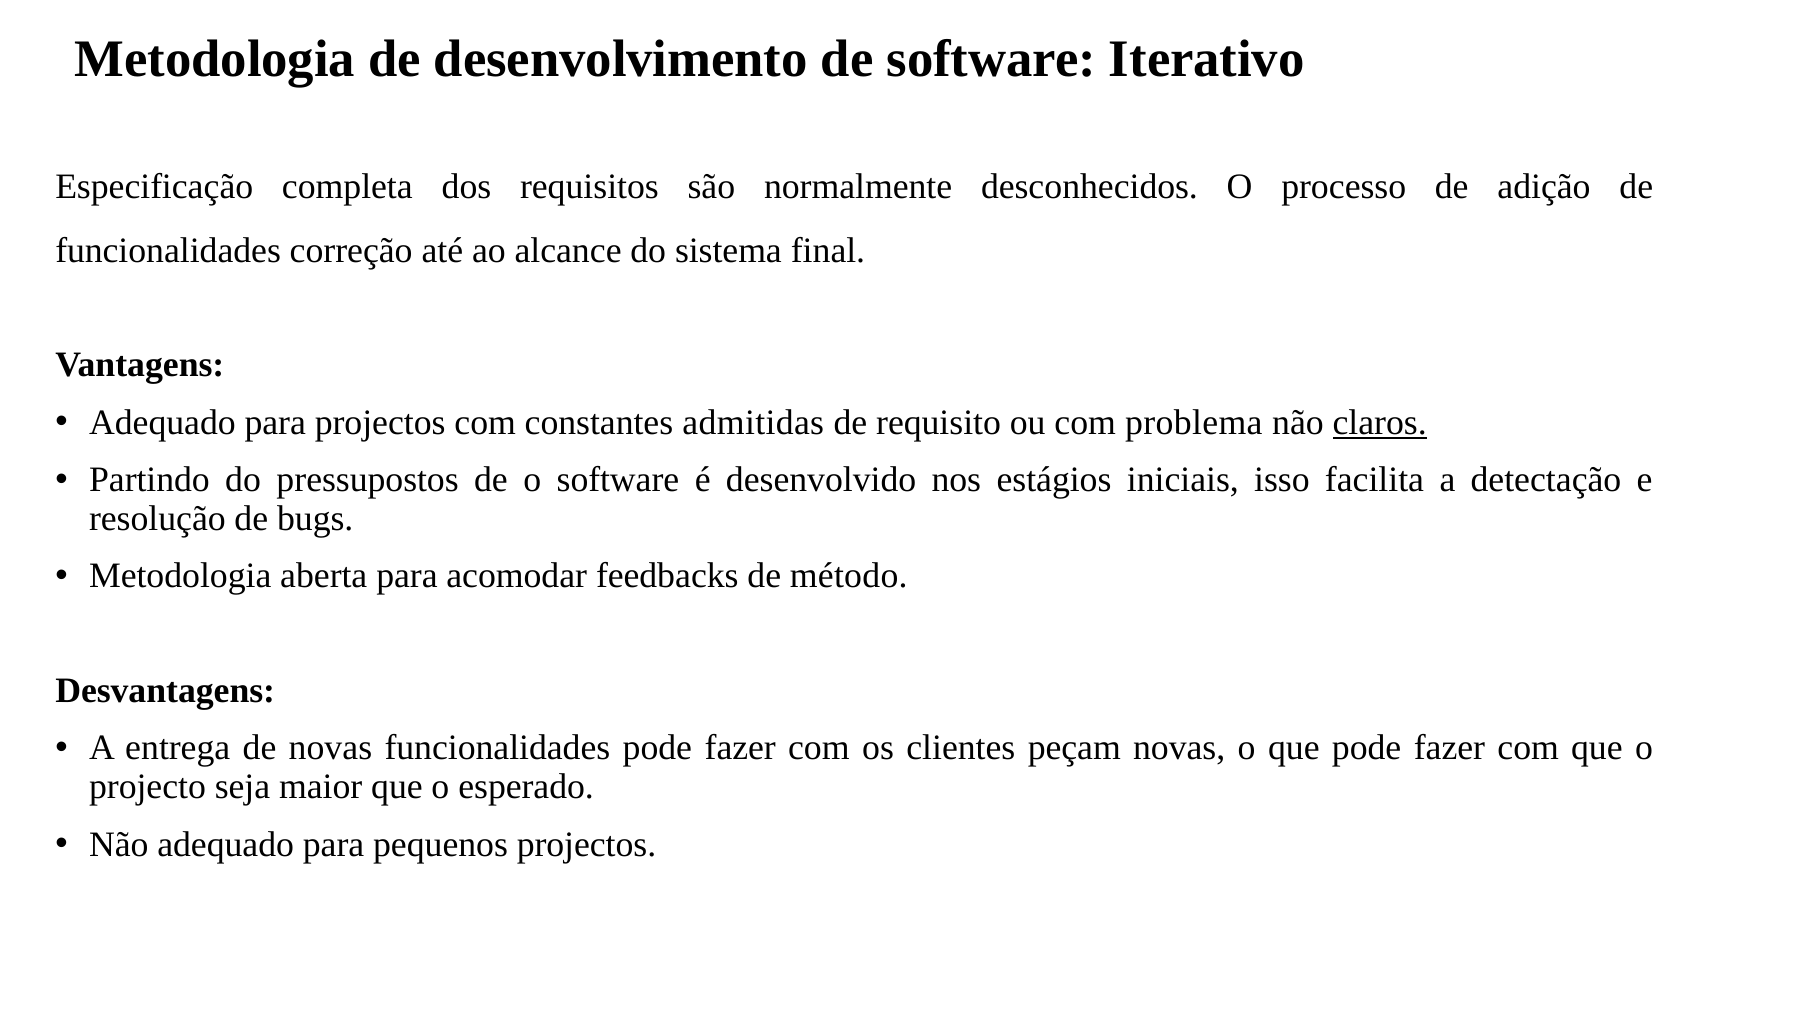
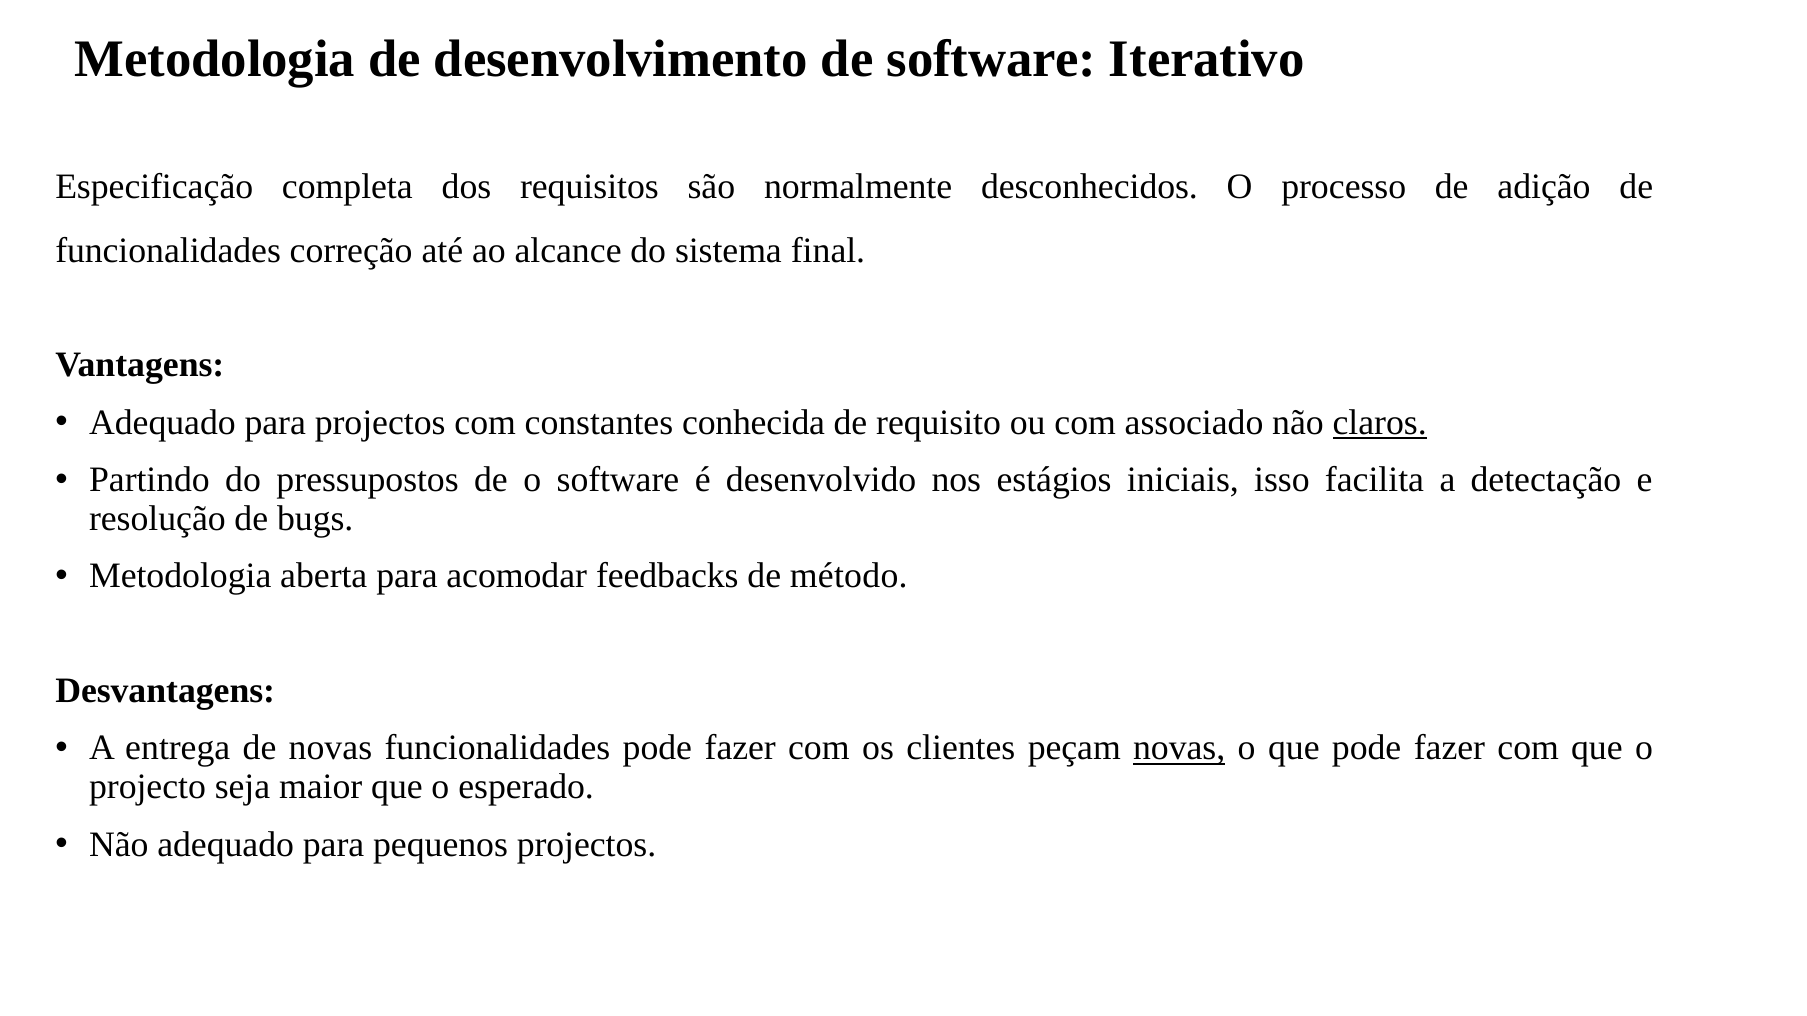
admitidas: admitidas -> conhecida
problema: problema -> associado
novas at (1179, 749) underline: none -> present
